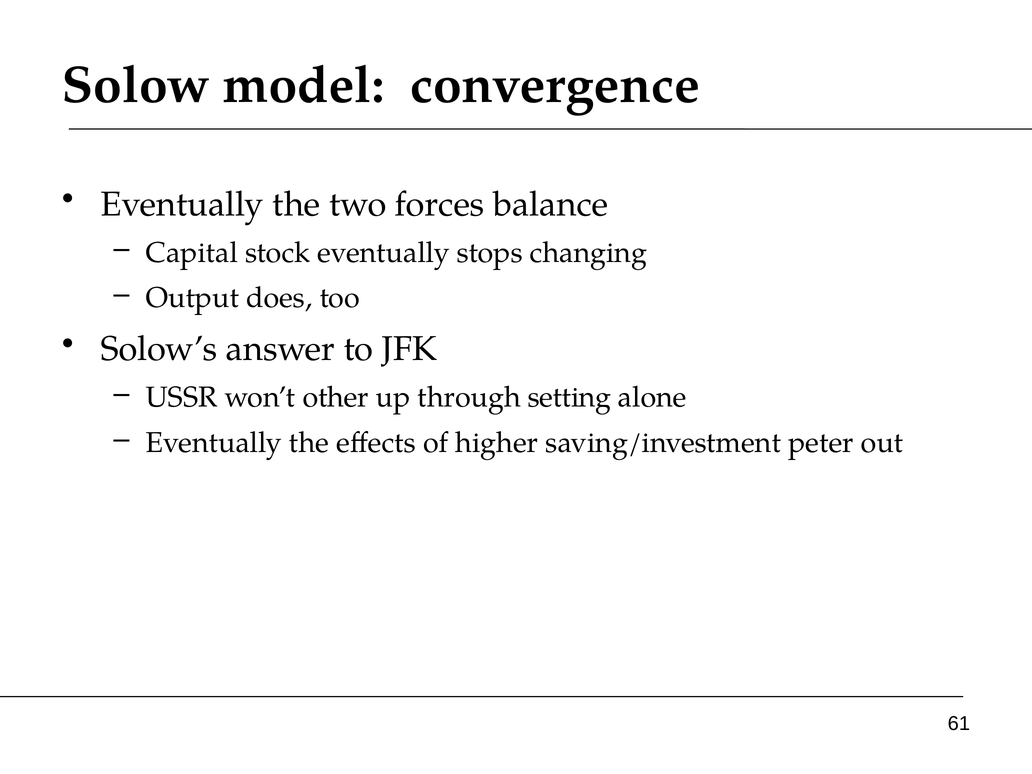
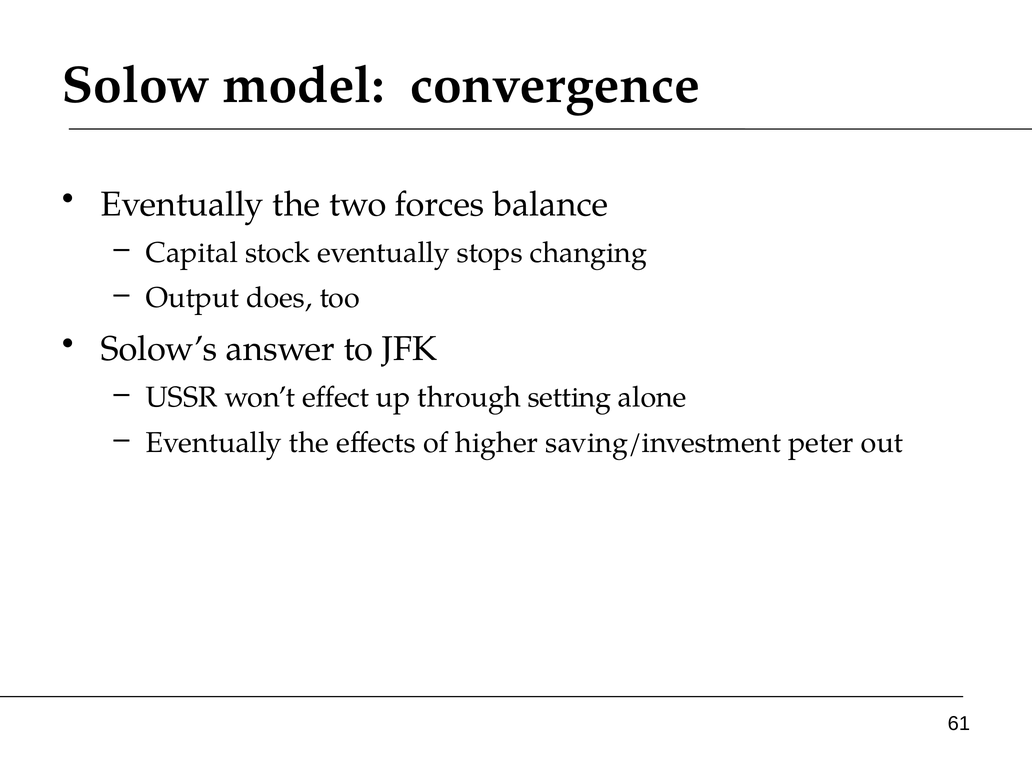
other: other -> effect
